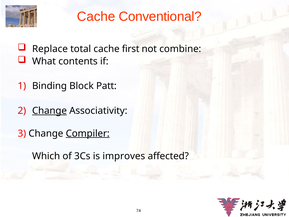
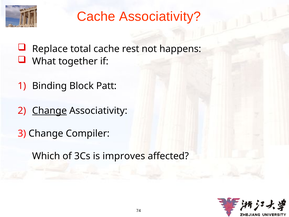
Cache Conventional: Conventional -> Associativity
first: first -> rest
combine: combine -> happens
contents: contents -> together
Compiler underline: present -> none
